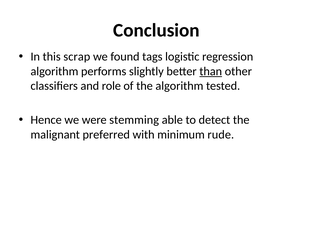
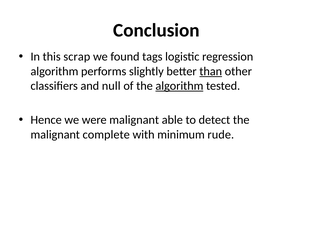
role: role -> null
algorithm at (179, 86) underline: none -> present
were stemming: stemming -> malignant
preferred: preferred -> complete
